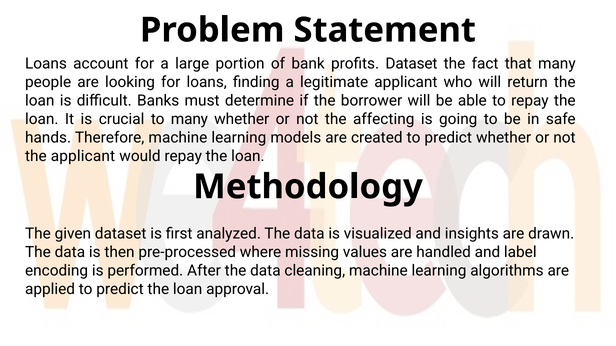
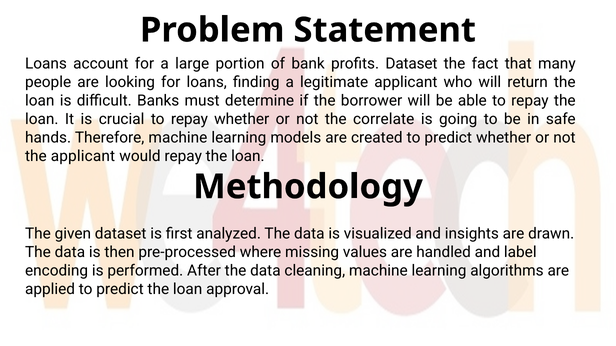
crucial to many: many -> repay
affecting: affecting -> correlate
